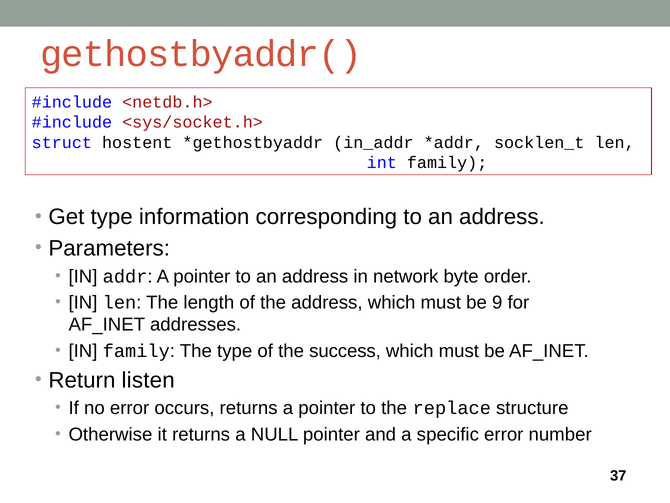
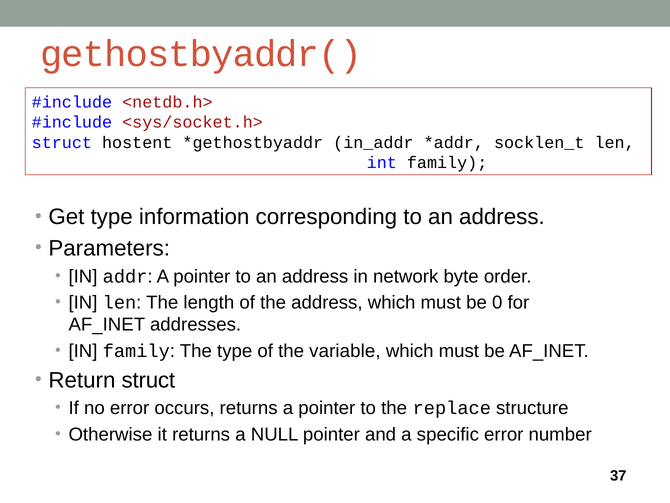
9: 9 -> 0
success: success -> variable
Return listen: listen -> struct
